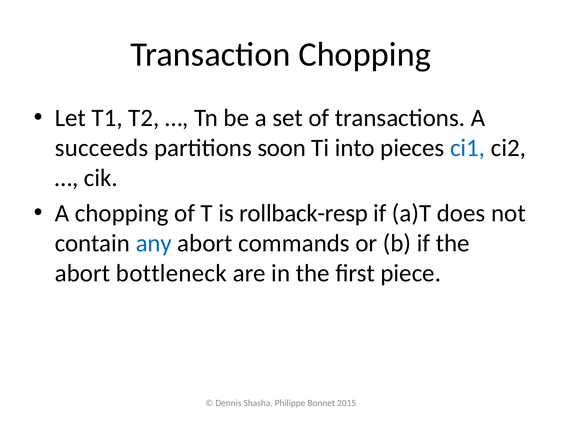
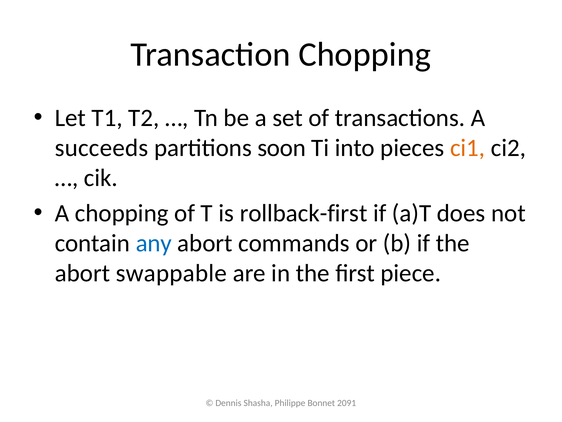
ci1 colour: blue -> orange
rollback-resp: rollback-resp -> rollback-first
bottleneck: bottleneck -> swappable
2015: 2015 -> 2091
